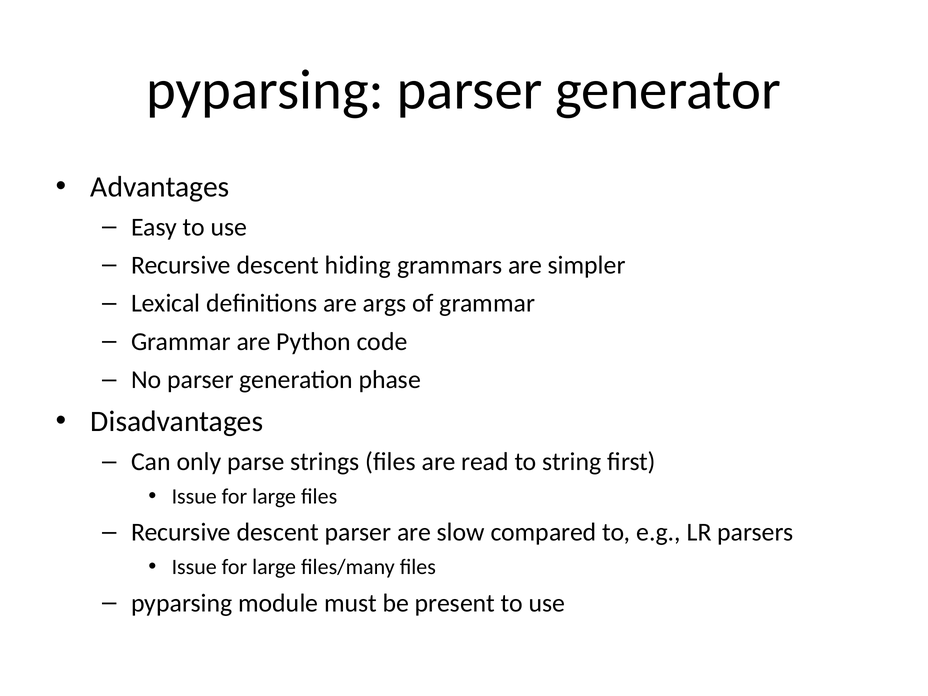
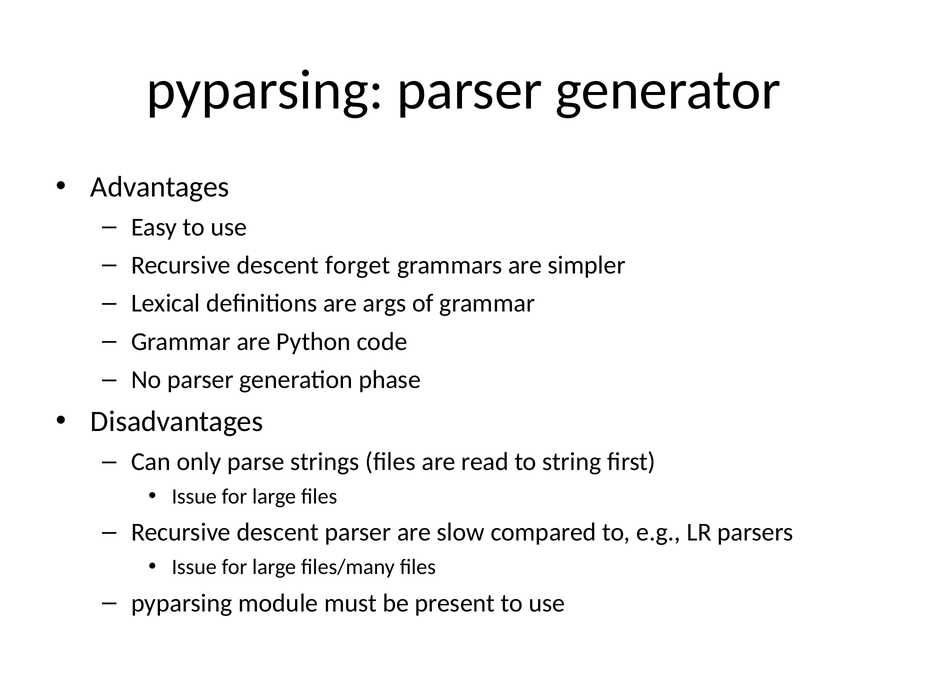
hiding: hiding -> forget
